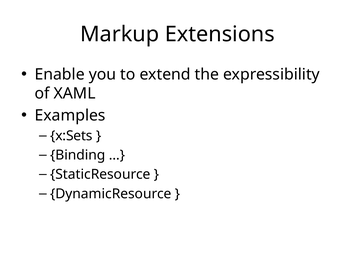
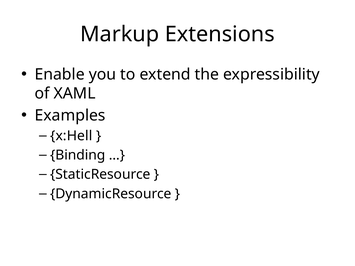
x:Sets: x:Sets -> x:Hell
